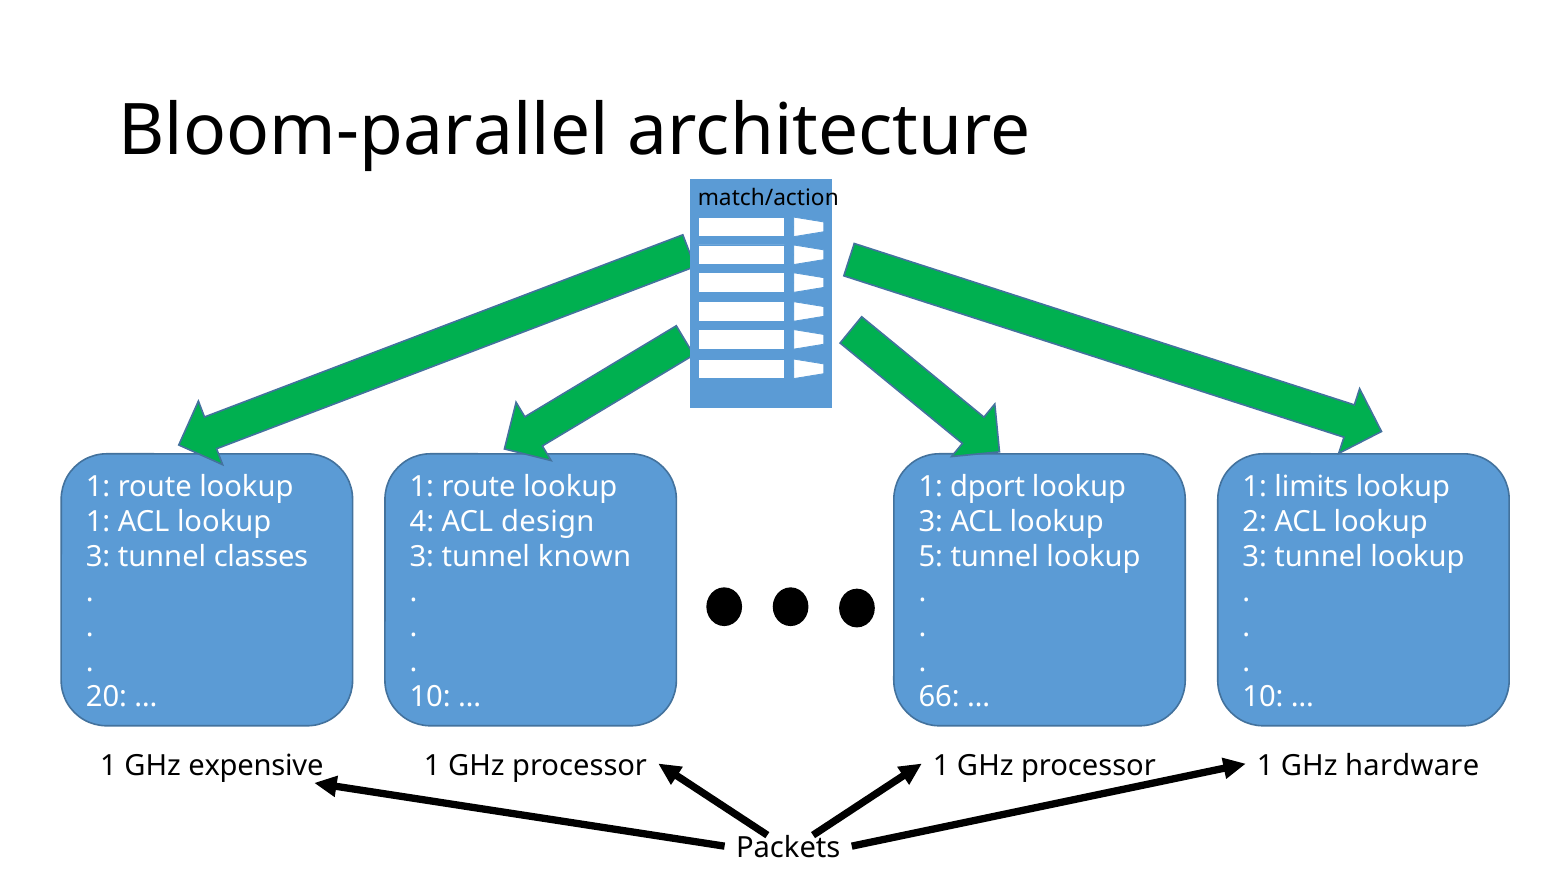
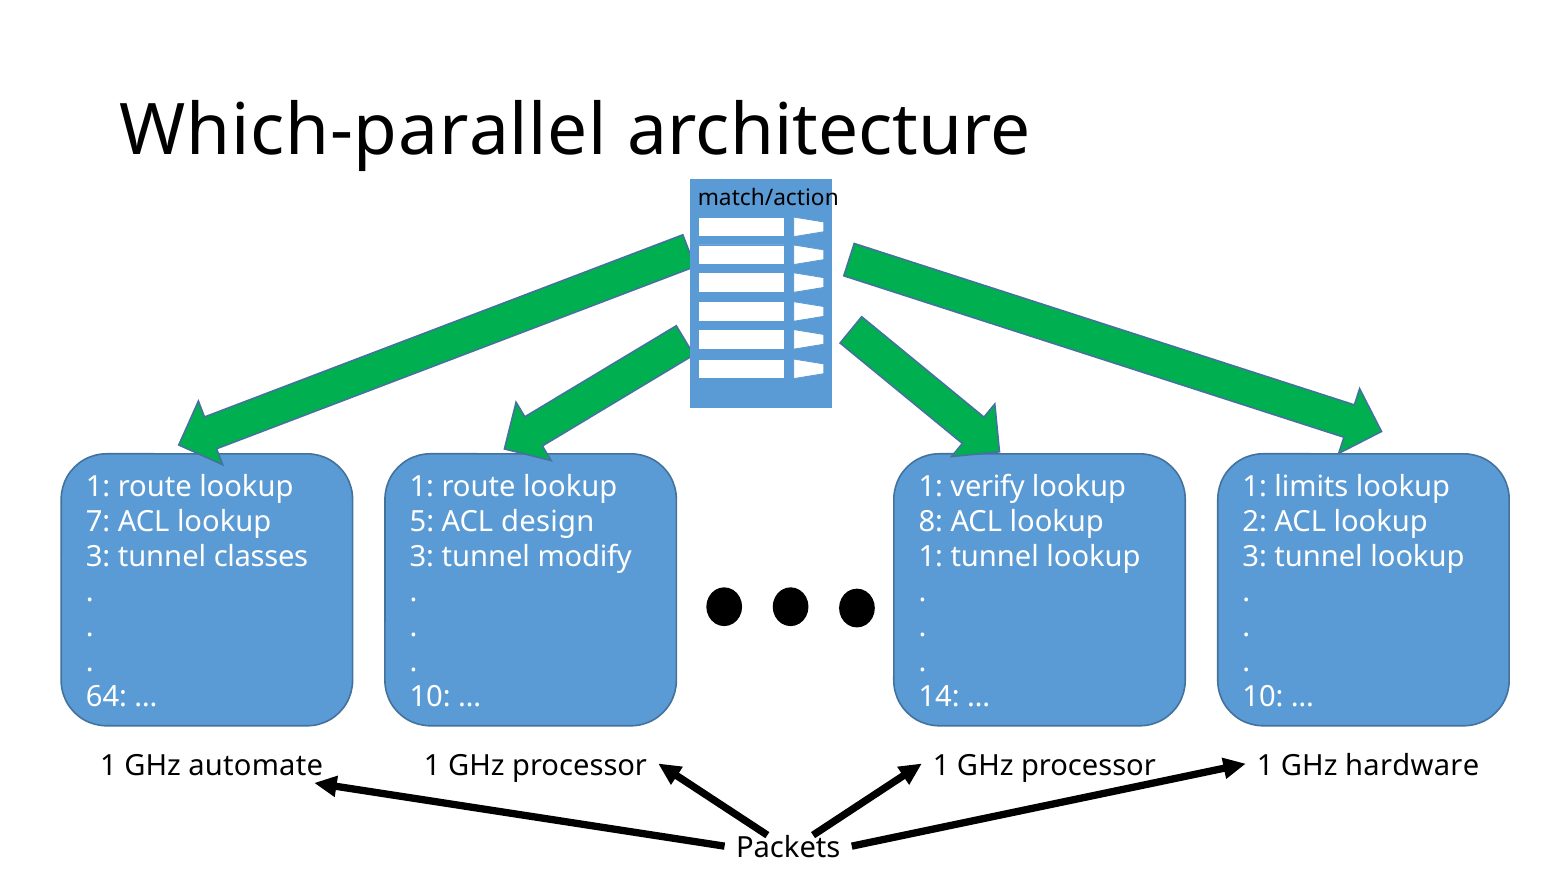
Bloom-parallel: Bloom-parallel -> Which-parallel
dport: dport -> verify
1 at (98, 522): 1 -> 7
4: 4 -> 5
3 at (931, 522): 3 -> 8
known: known -> modify
5 at (931, 557): 5 -> 1
20: 20 -> 64
66: 66 -> 14
expensive: expensive -> automate
